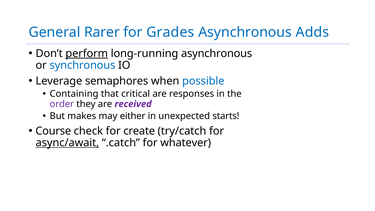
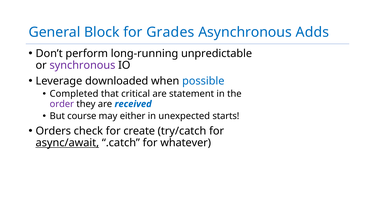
Rarer: Rarer -> Block
perform underline: present -> none
long-running asynchronous: asynchronous -> unpredictable
synchronous colour: blue -> purple
semaphores: semaphores -> downloaded
Containing: Containing -> Completed
responses: responses -> statement
received colour: purple -> blue
makes: makes -> course
Course: Course -> Orders
